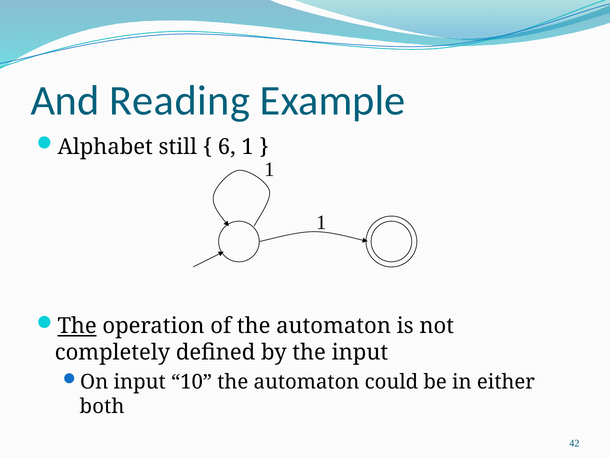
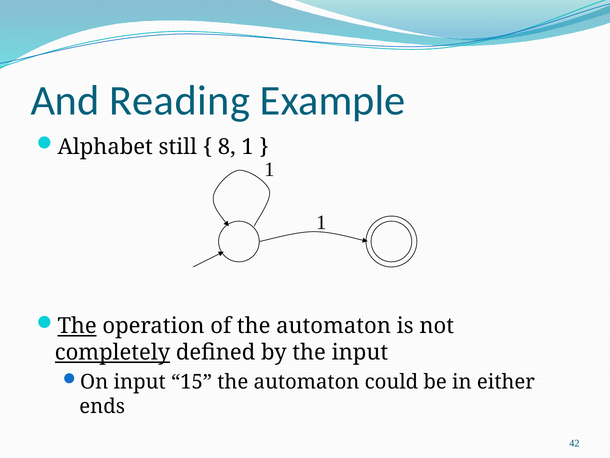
6: 6 -> 8
completely underline: none -> present
10: 10 -> 15
both: both -> ends
